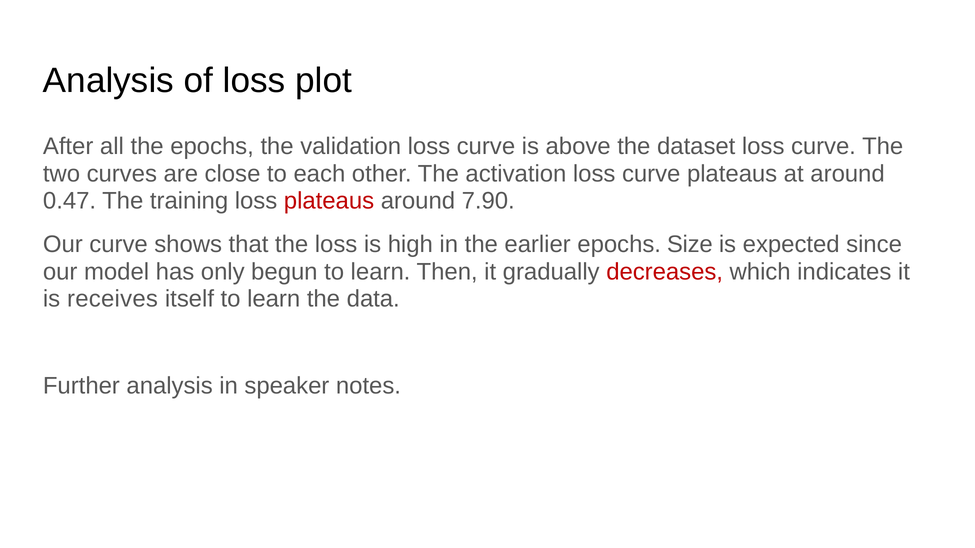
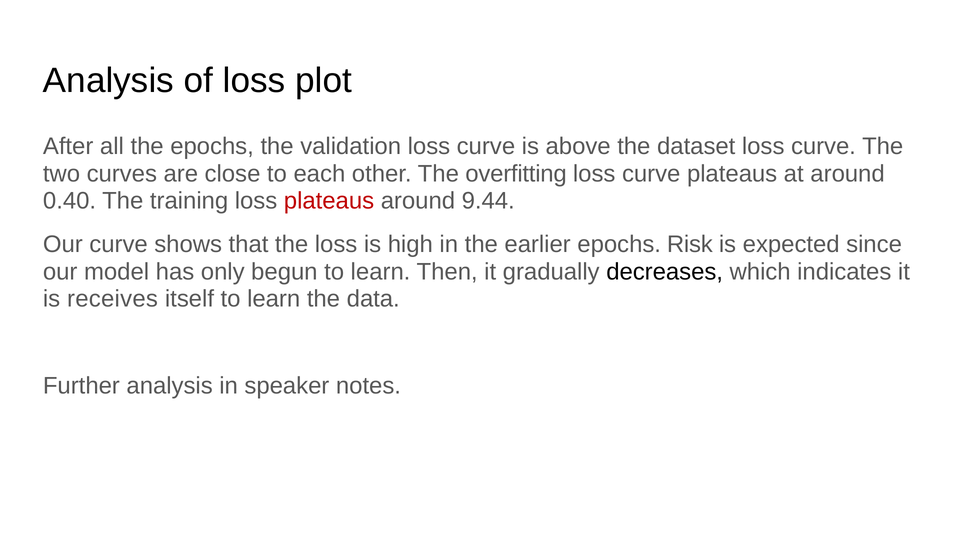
activation: activation -> overfitting
0.47: 0.47 -> 0.40
7.90: 7.90 -> 9.44
Size: Size -> Risk
decreases colour: red -> black
